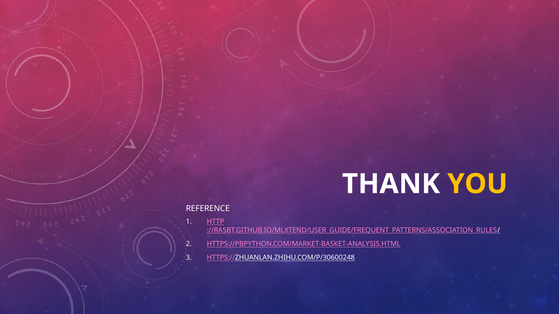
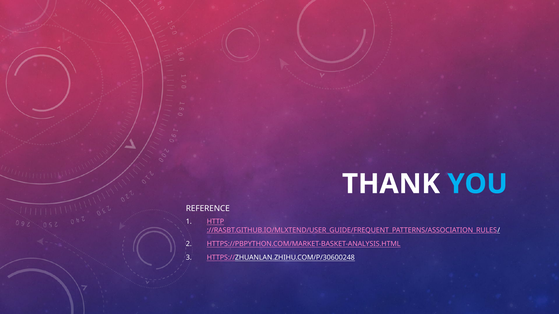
YOU colour: yellow -> light blue
